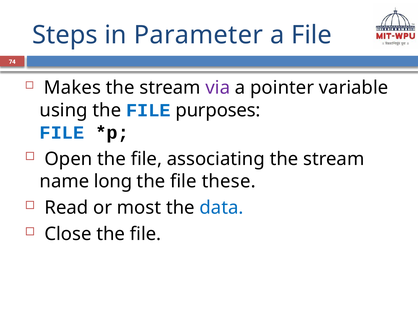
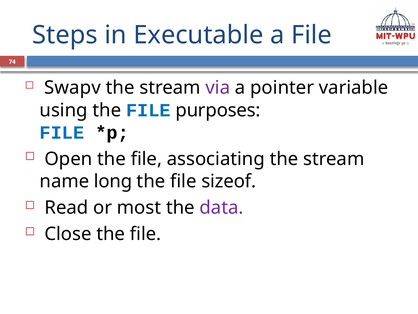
Parameter: Parameter -> Executable
Makes: Makes -> Swapv
these: these -> sizeof
data colour: blue -> purple
